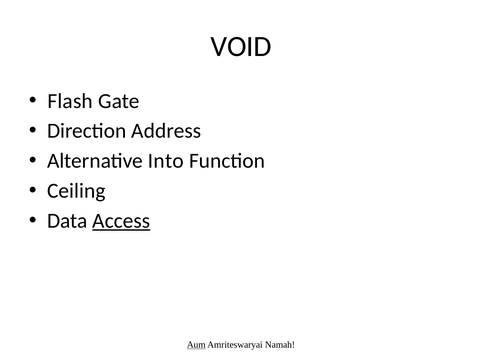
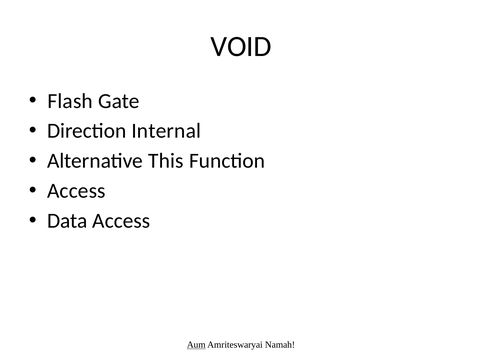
Address: Address -> Internal
Into: Into -> This
Ceiling at (76, 191): Ceiling -> Access
Access at (121, 221) underline: present -> none
